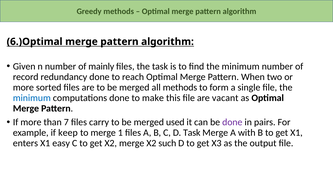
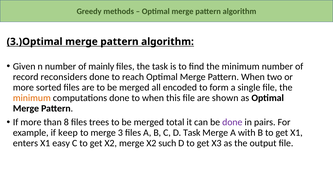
6.)Optimal: 6.)Optimal -> 3.)Optimal
redundancy: redundancy -> reconsiders
all methods: methods -> encoded
minimum at (32, 98) colour: blue -> orange
to make: make -> when
vacant: vacant -> shown
7: 7 -> 8
carry: carry -> trees
used: used -> total
1: 1 -> 3
